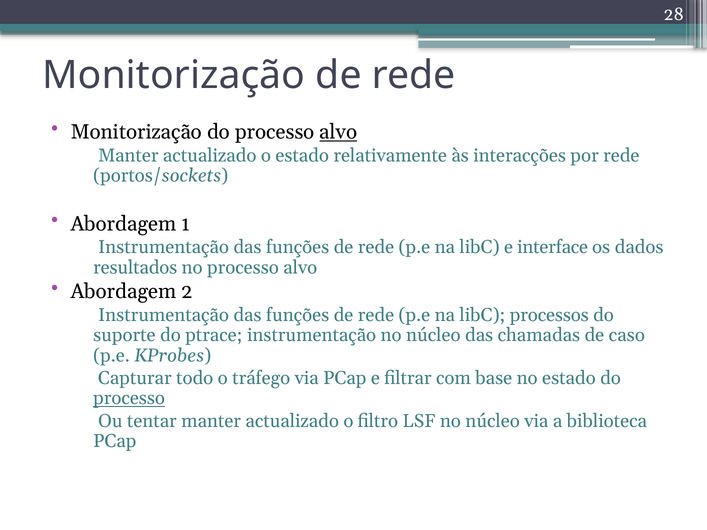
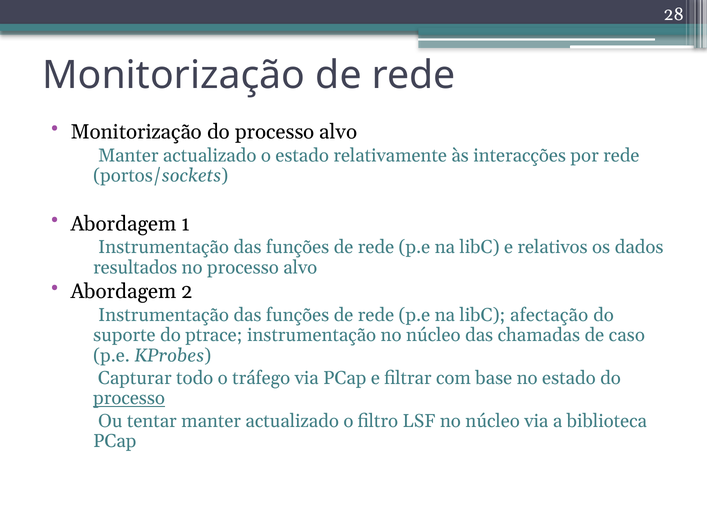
alvo at (338, 132) underline: present -> none
interface: interface -> relativos
processos: processos -> afectação
